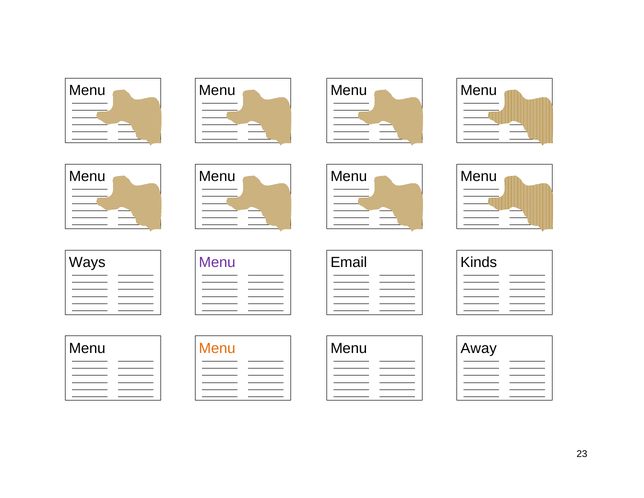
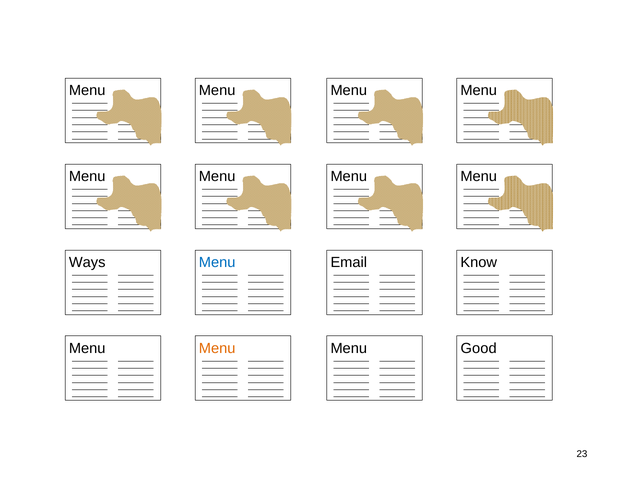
Menu at (217, 262) colour: purple -> blue
Kinds: Kinds -> Know
Away: Away -> Good
